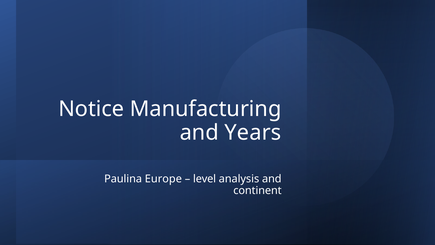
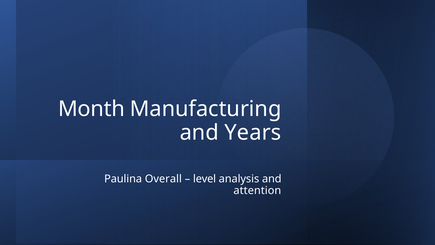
Notice: Notice -> Month
Europe: Europe -> Overall
continent: continent -> attention
